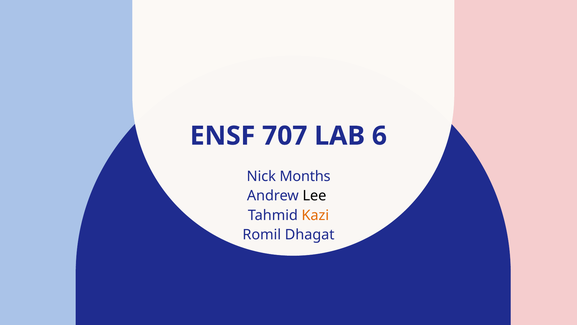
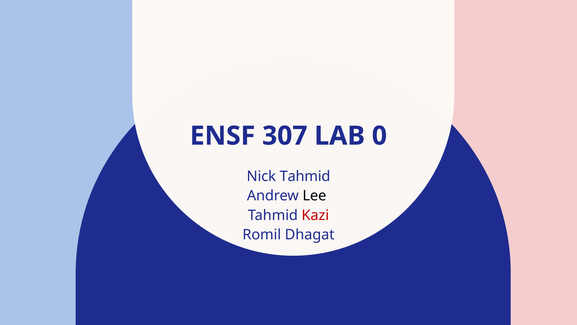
707: 707 -> 307
6: 6 -> 0
Nick Months: Months -> Tahmid
Kazi colour: orange -> red
